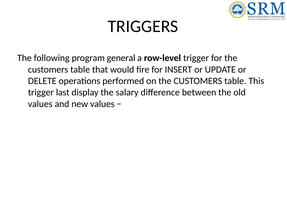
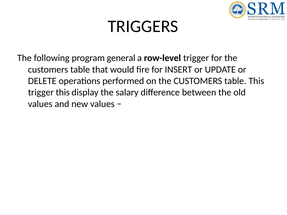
trigger last: last -> this
